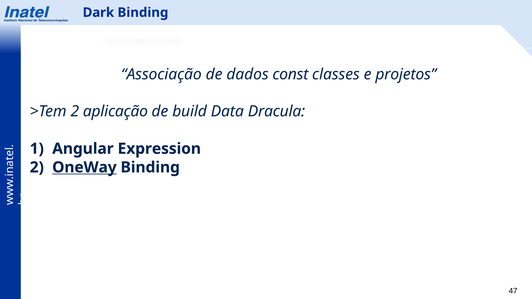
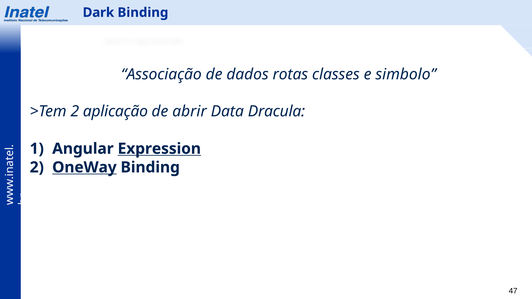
const: const -> rotas
projetos: projetos -> simbolo
build: build -> abrir
Expression underline: none -> present
